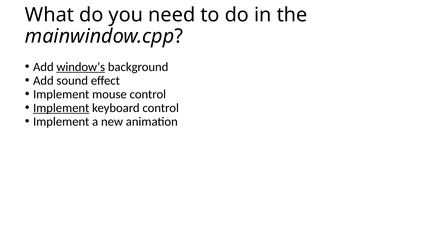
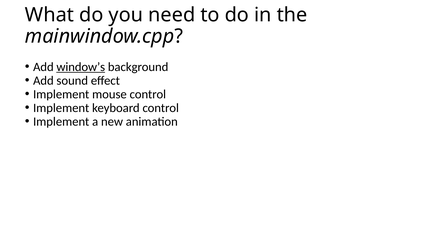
Implement at (61, 108) underline: present -> none
